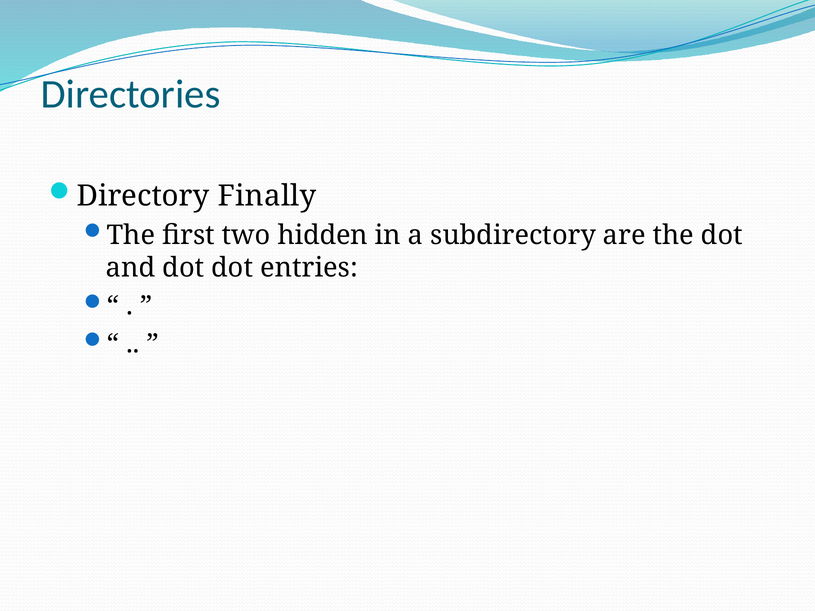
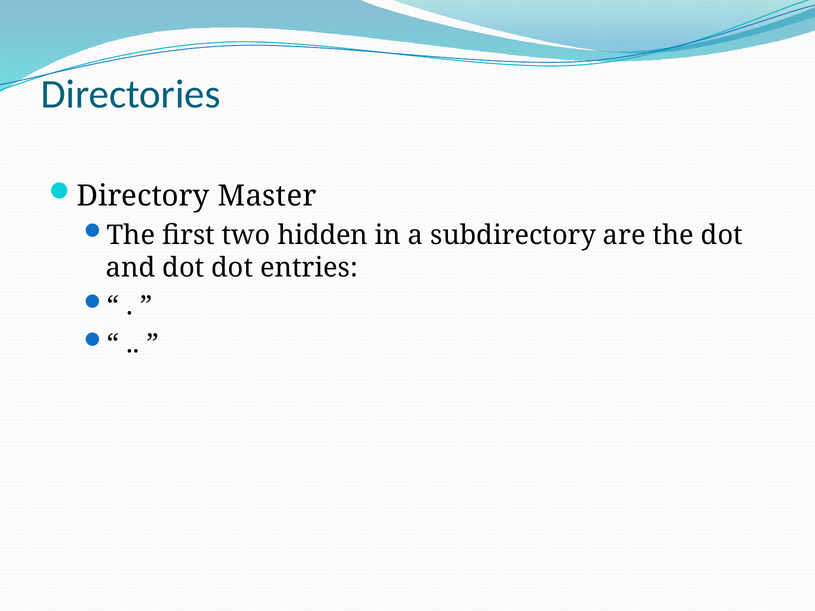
Finally: Finally -> Master
